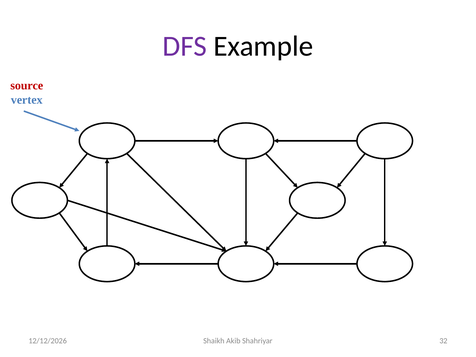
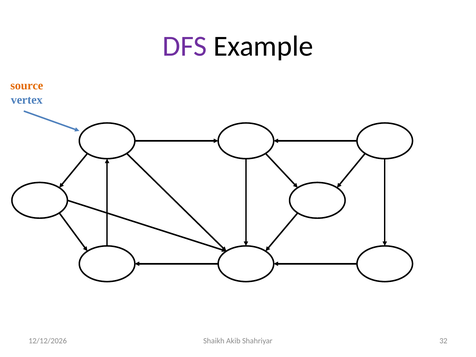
source colour: red -> orange
